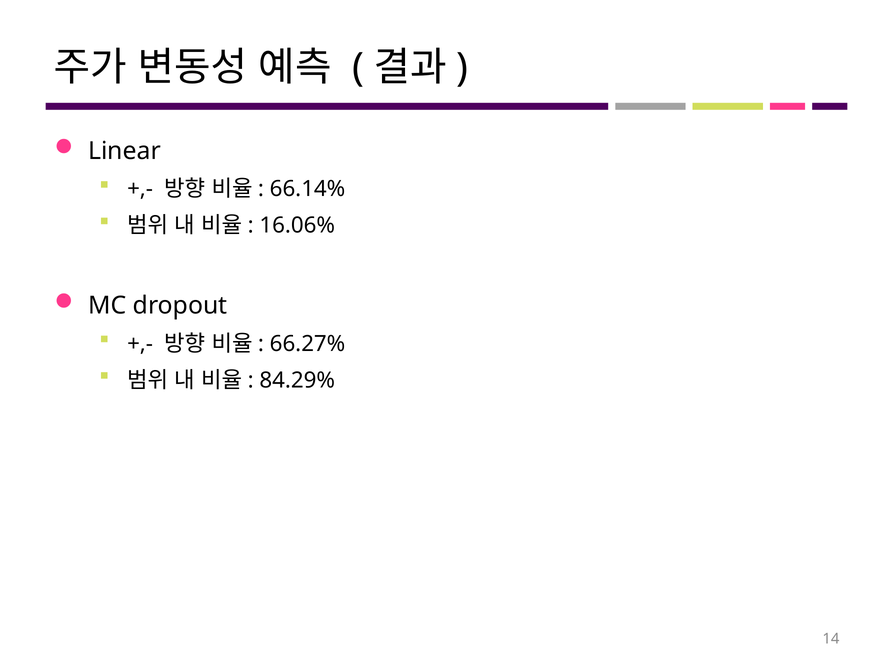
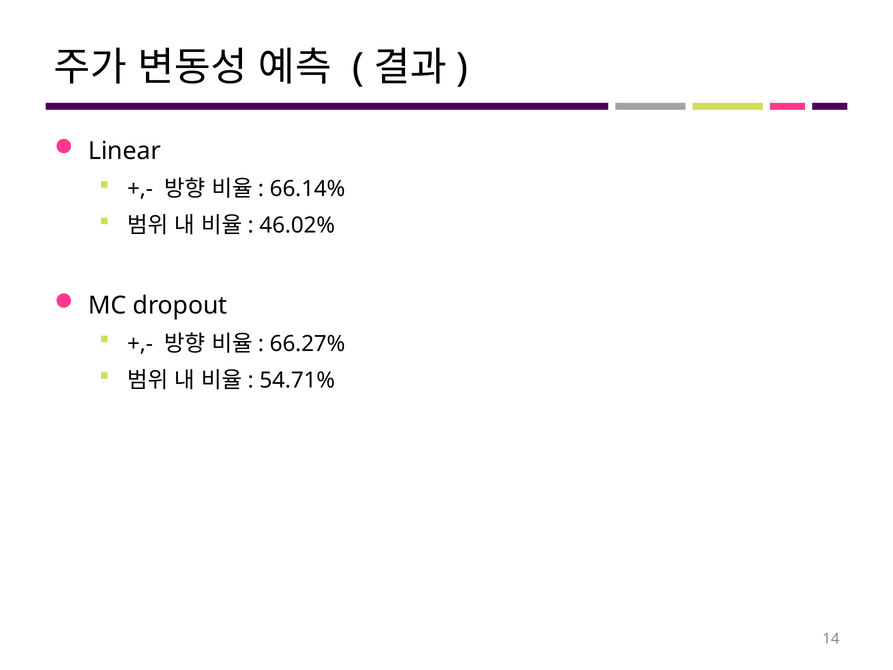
16.06%: 16.06% -> 46.02%
84.29%: 84.29% -> 54.71%
